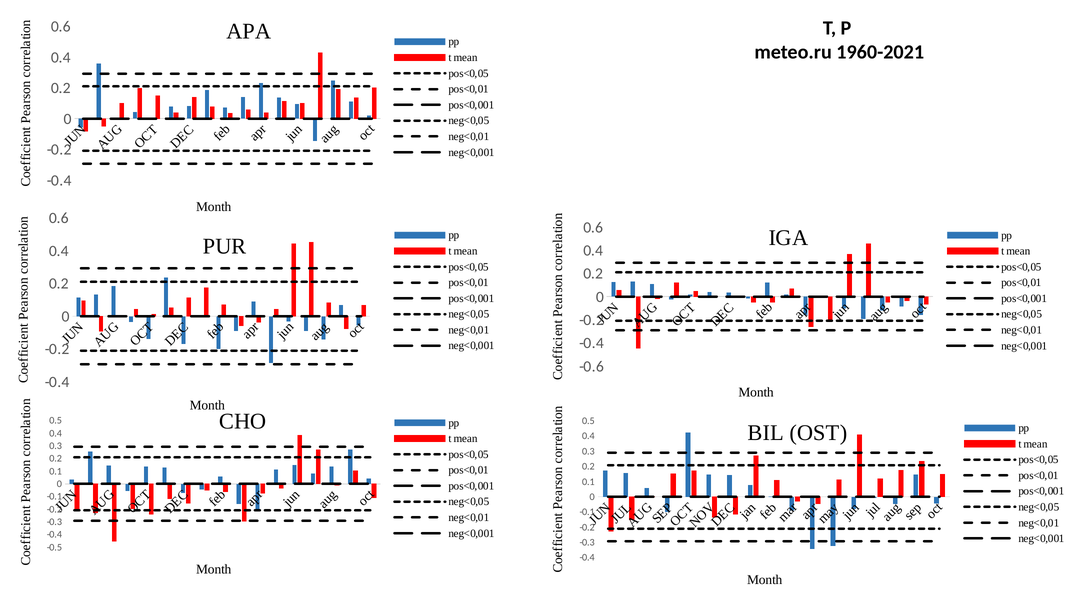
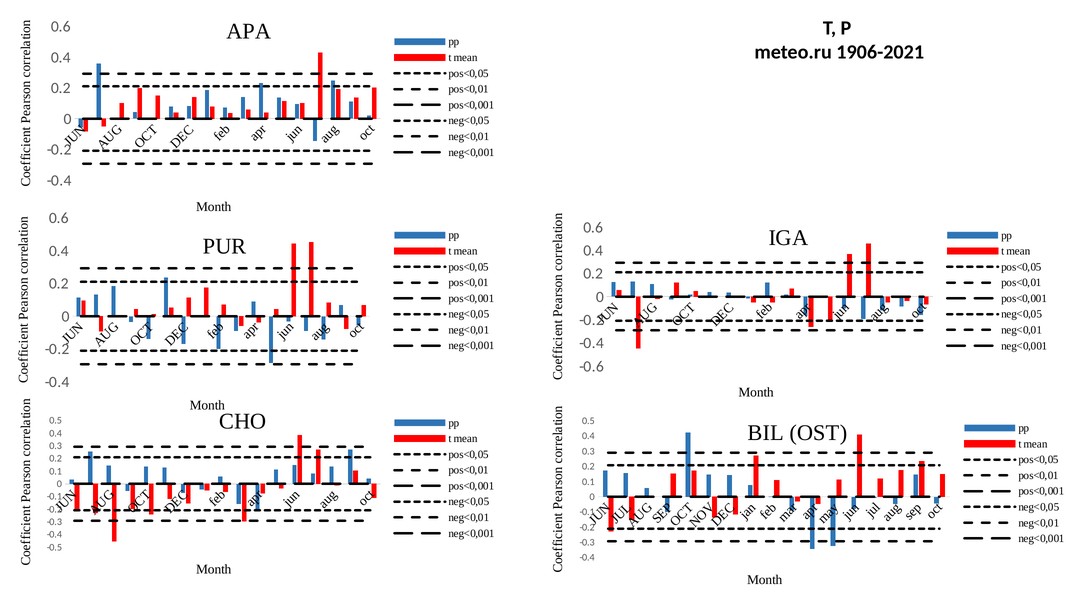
1960-2021: 1960-2021 -> 1906-2021
